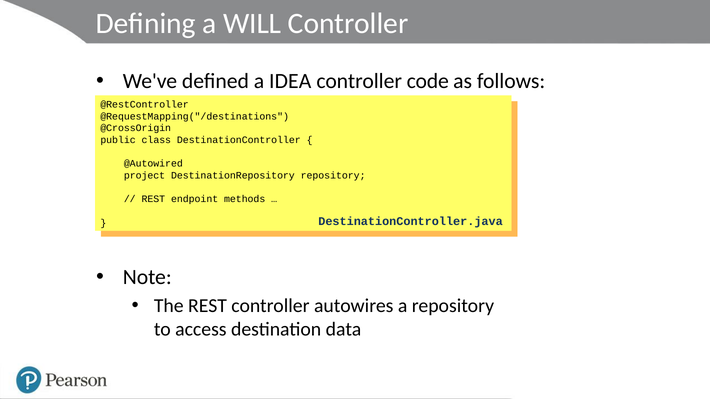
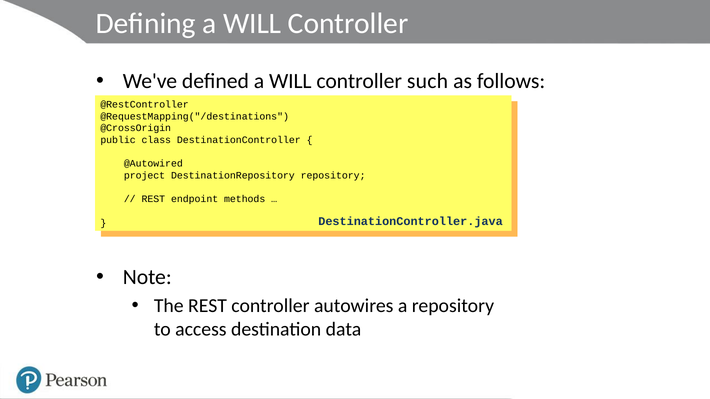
defined a IDEA: IDEA -> WILL
code: code -> such
